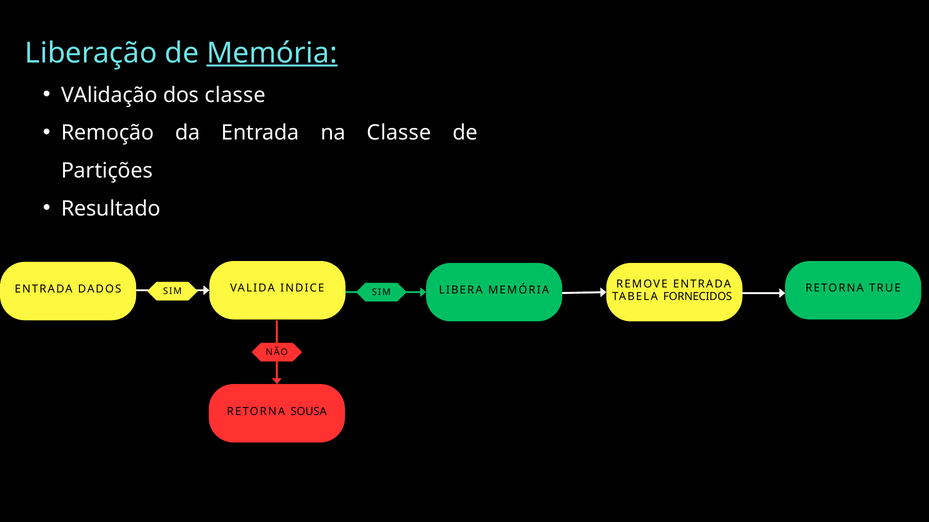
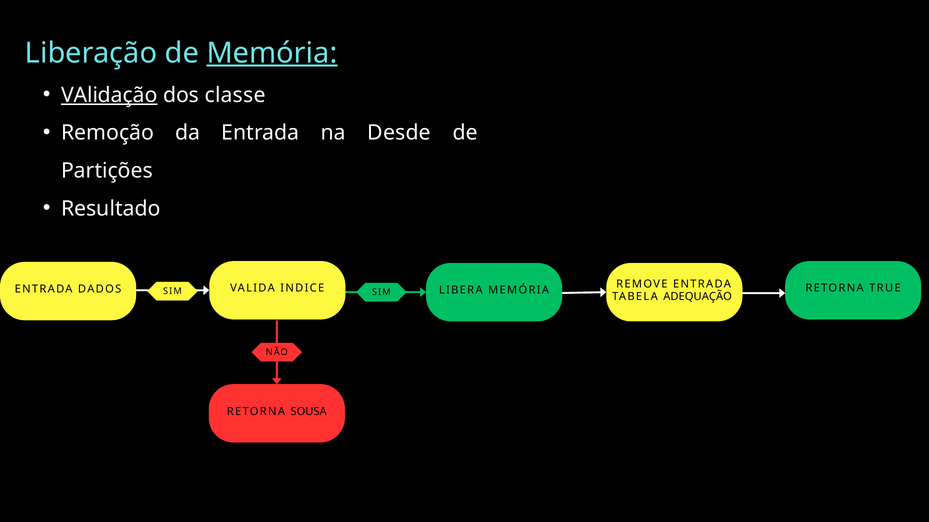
VAlidação underline: none -> present
na Classe: Classe -> Desde
FORNECIDOS: FORNECIDOS -> ADEQUAÇÃO
